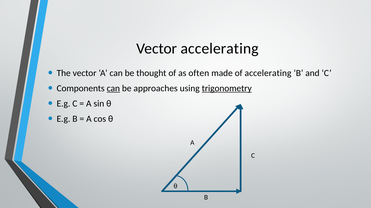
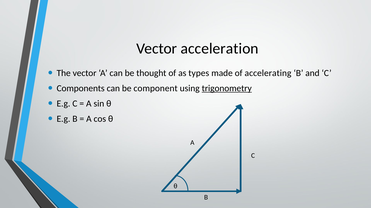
Vector accelerating: accelerating -> acceleration
often: often -> types
can at (113, 89) underline: present -> none
approaches: approaches -> component
